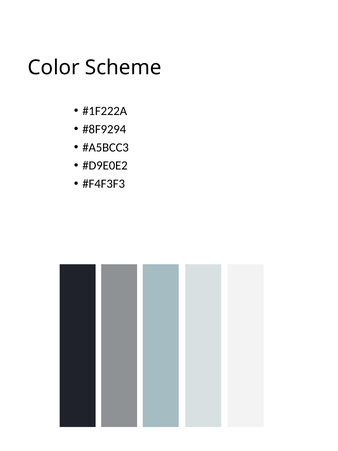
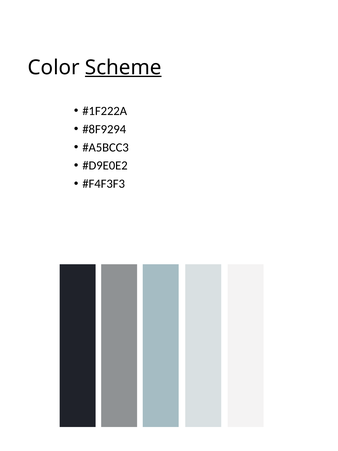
Scheme underline: none -> present
